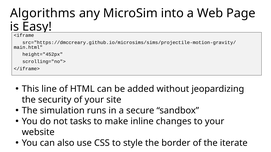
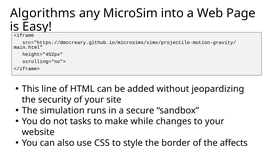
inline: inline -> while
iterate: iterate -> affects
